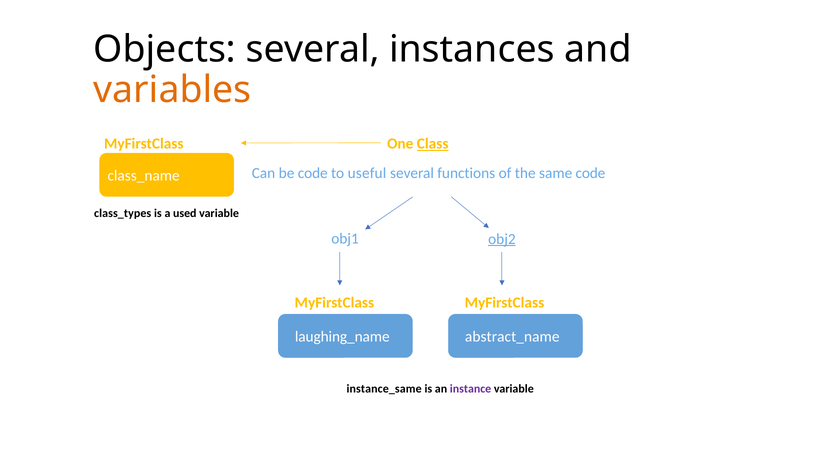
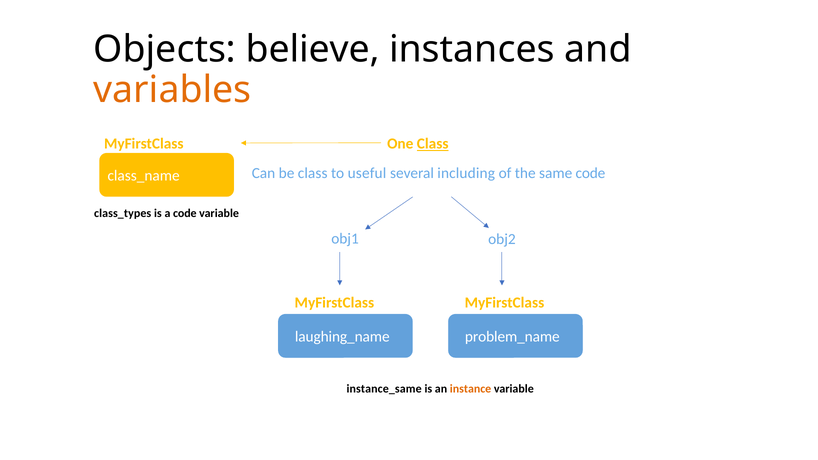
Objects several: several -> believe
be code: code -> class
functions: functions -> including
a used: used -> code
obj2 underline: present -> none
abstract_name: abstract_name -> problem_name
instance colour: purple -> orange
